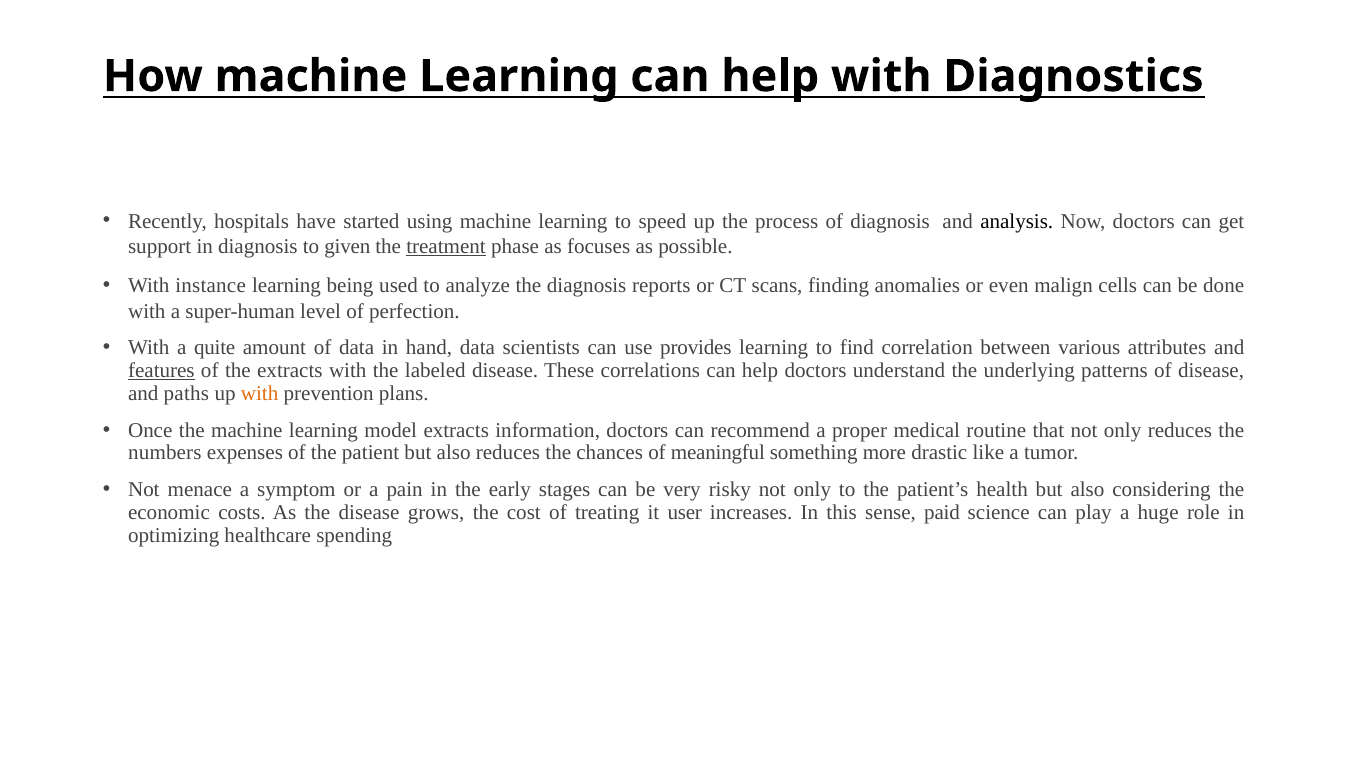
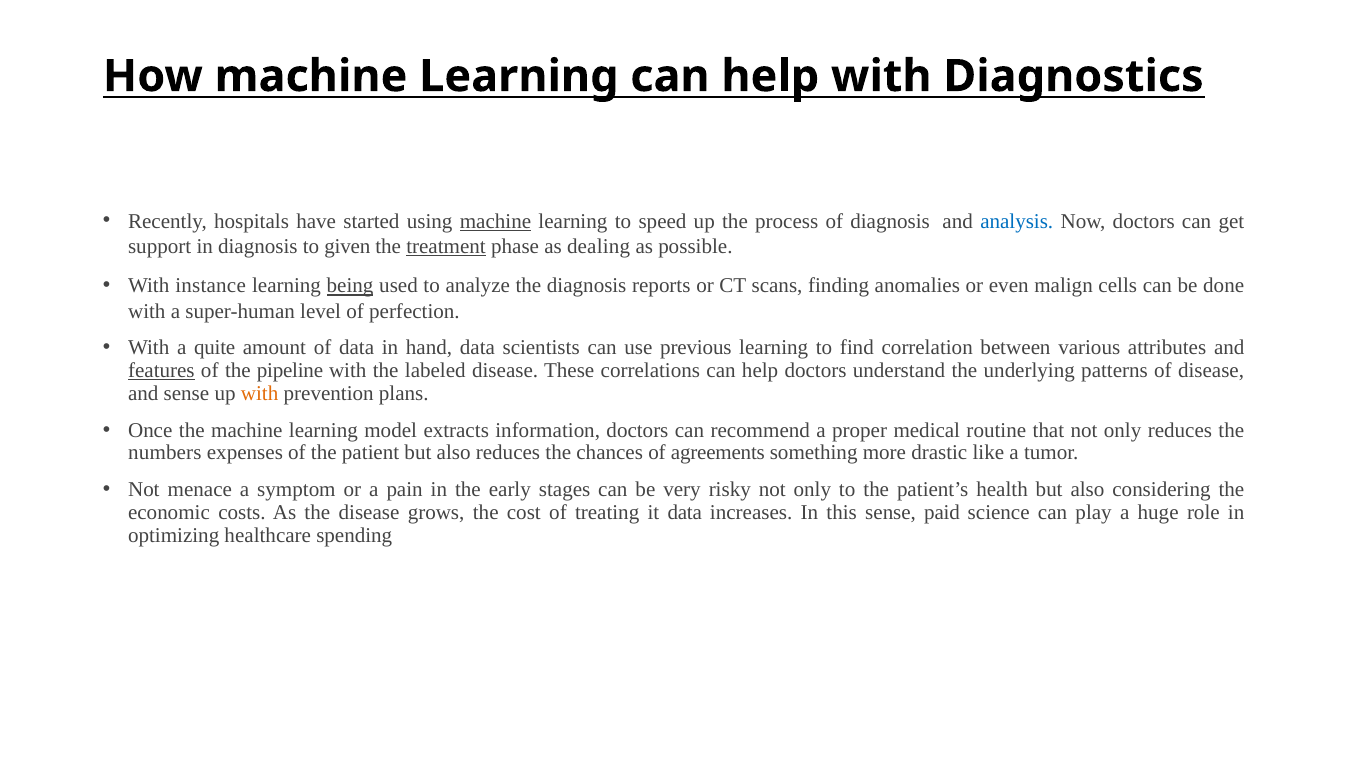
machine at (496, 221) underline: none -> present
analysis colour: black -> blue
focuses: focuses -> dealing
being underline: none -> present
provides: provides -> previous
the extracts: extracts -> pipeline
and paths: paths -> sense
meaningful: meaningful -> agreements
it user: user -> data
